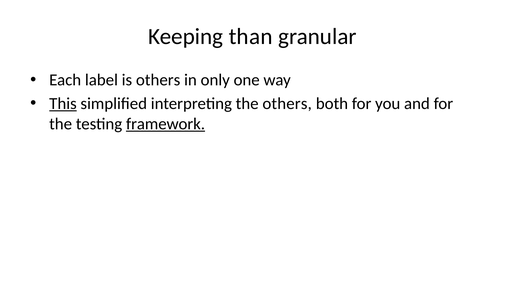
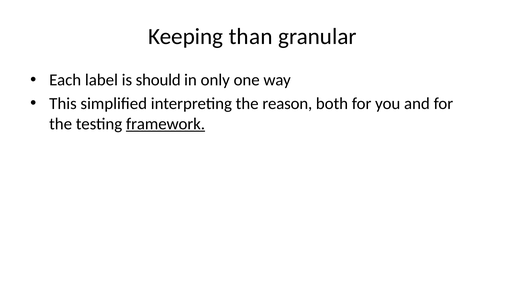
is others: others -> should
This underline: present -> none
the others: others -> reason
